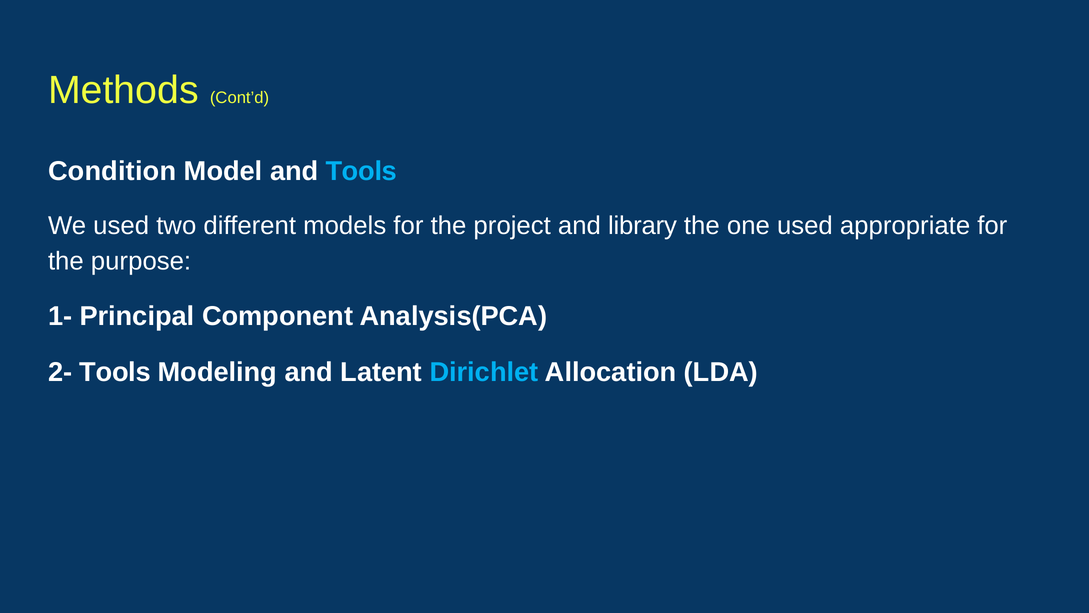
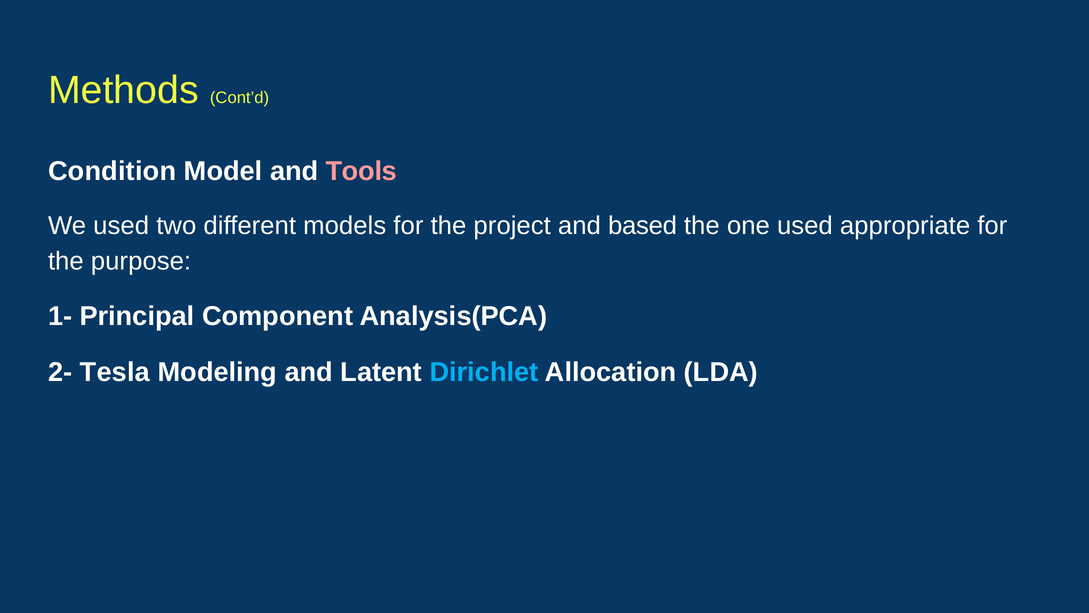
Tools at (361, 171) colour: light blue -> pink
library: library -> based
2- Tools: Tools -> Tesla
